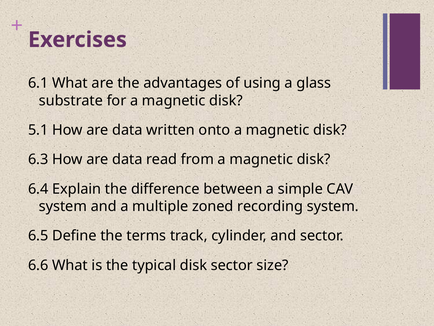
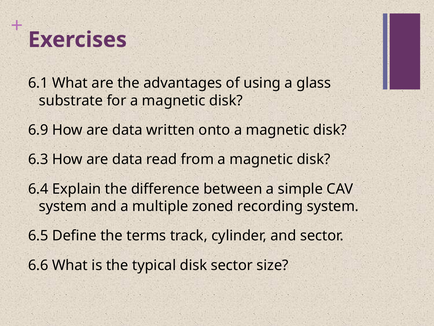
5.1: 5.1 -> 6.9
